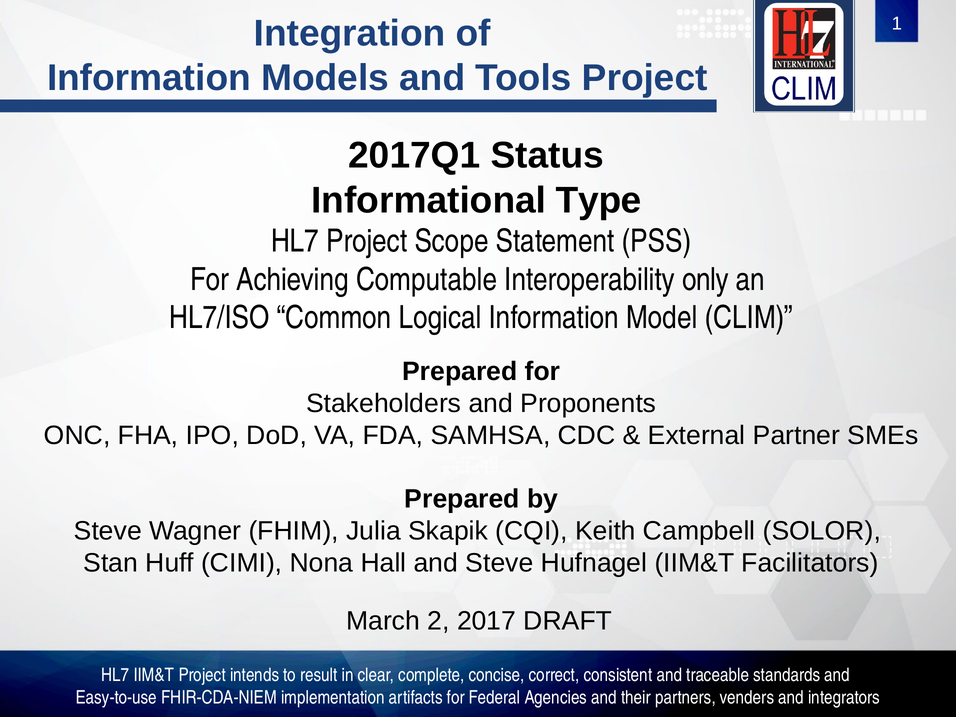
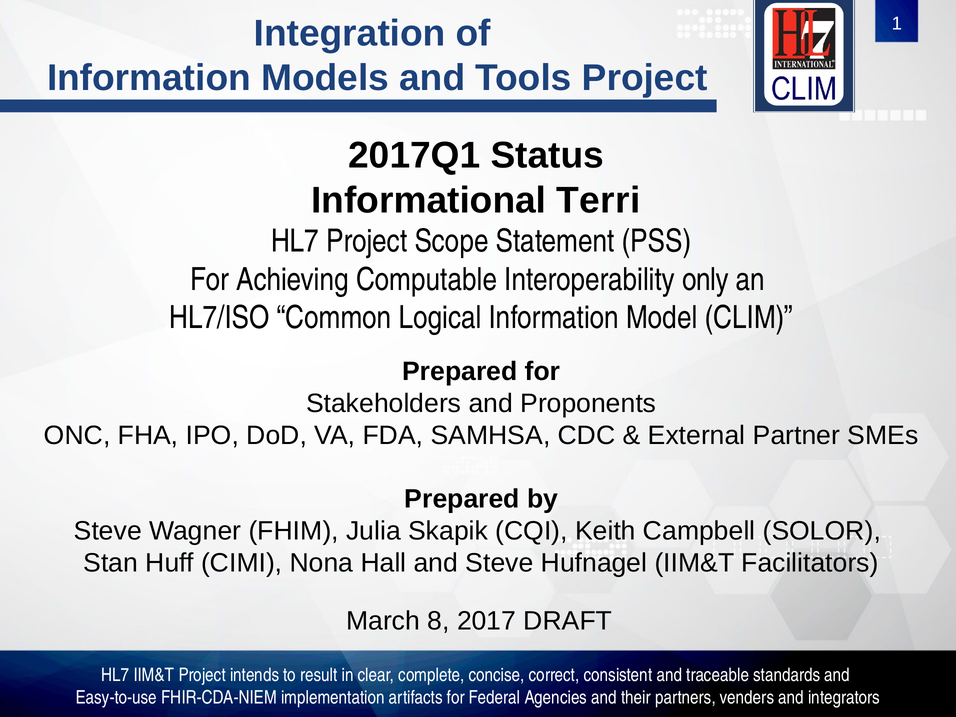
Type: Type -> Terri
2: 2 -> 8
